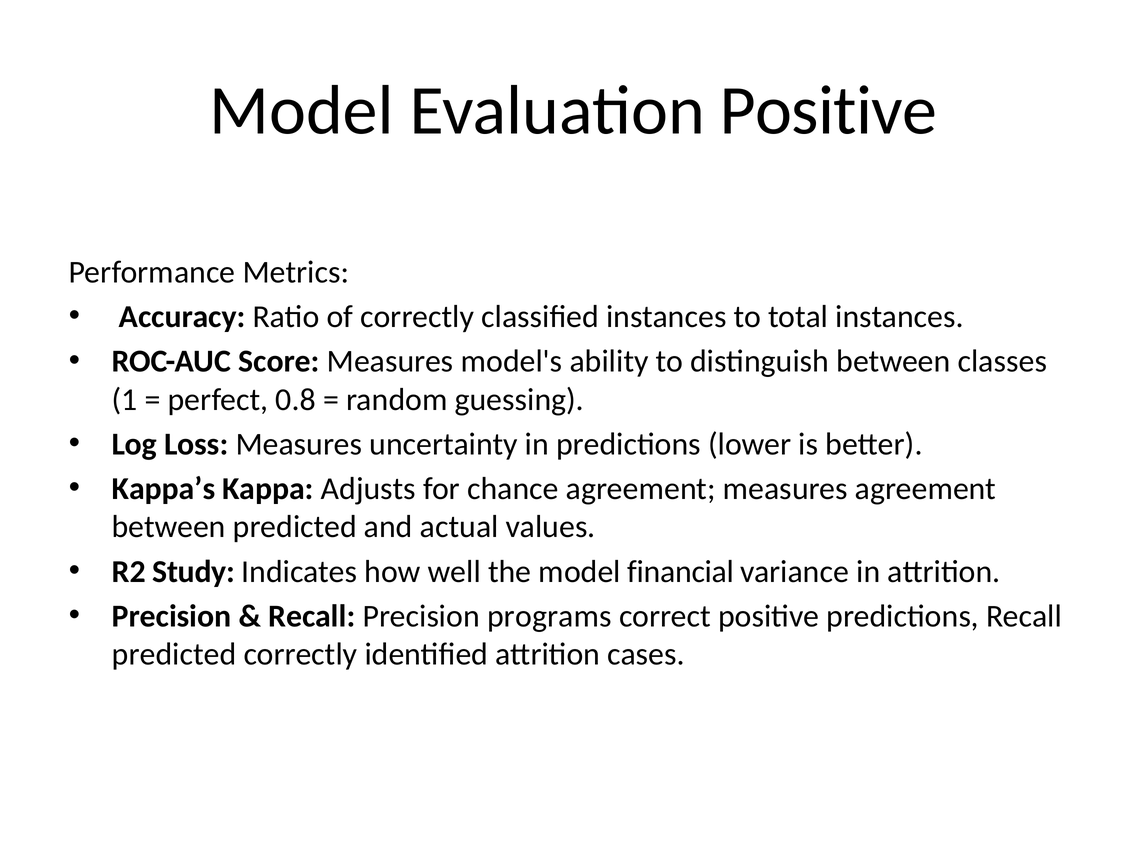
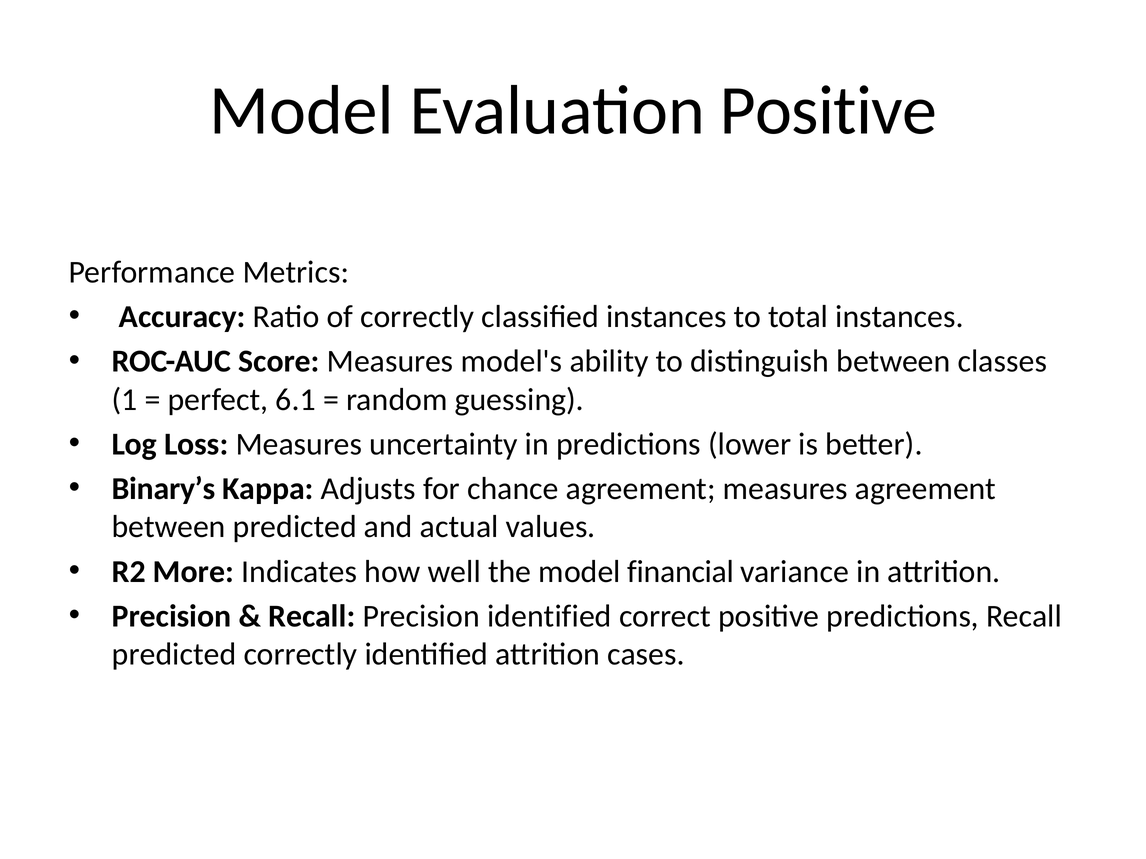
0.8: 0.8 -> 6.1
Kappa’s: Kappa’s -> Binary’s
Study: Study -> More
Precision programs: programs -> identified
